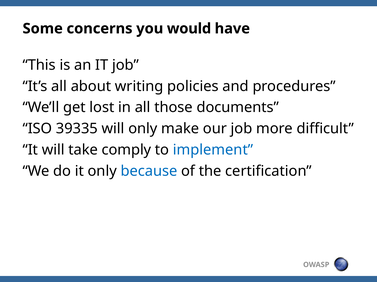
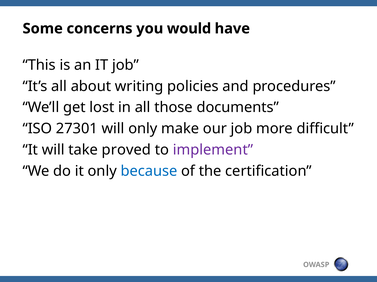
39335: 39335 -> 27301
comply: comply -> proved
implement colour: blue -> purple
